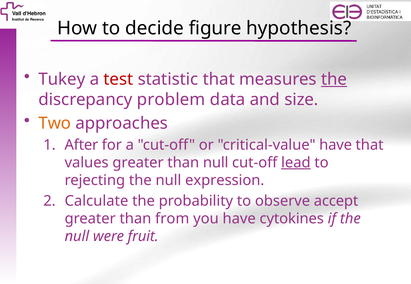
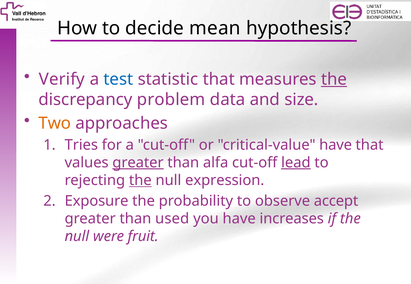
figure: figure -> mean
Tukey: Tukey -> Verify
test colour: red -> blue
After: After -> Tries
greater at (138, 163) underline: none -> present
than null: null -> alfa
the at (140, 181) underline: none -> present
Calculate: Calculate -> Exposure
from: from -> used
cytokines: cytokines -> increases
